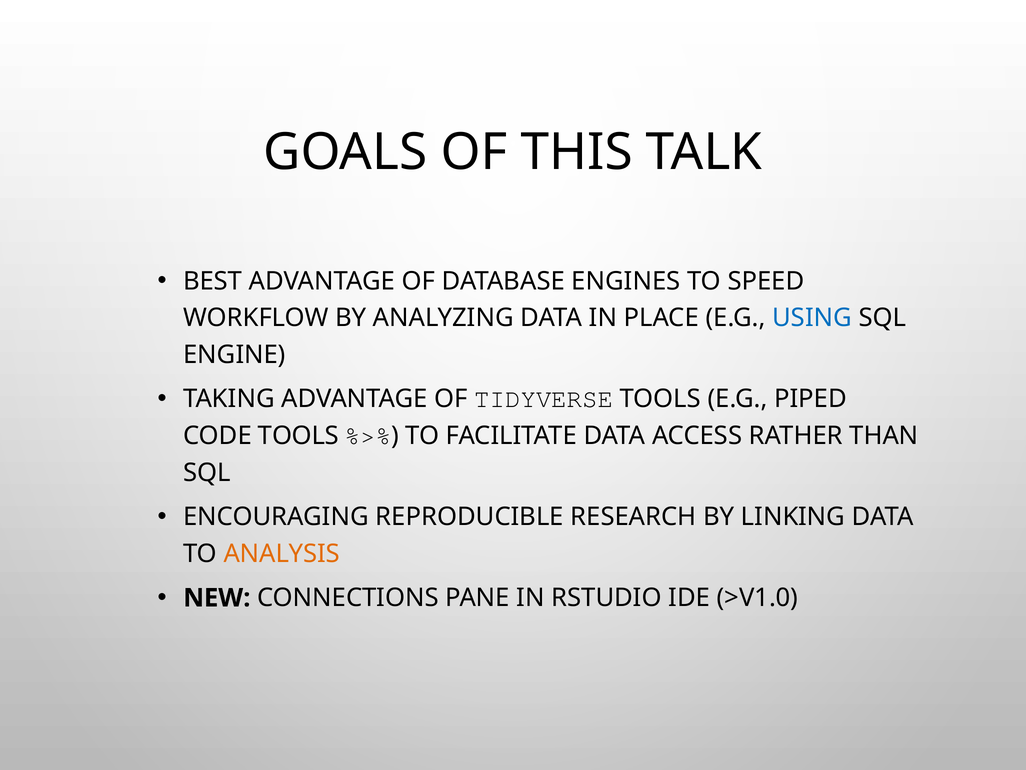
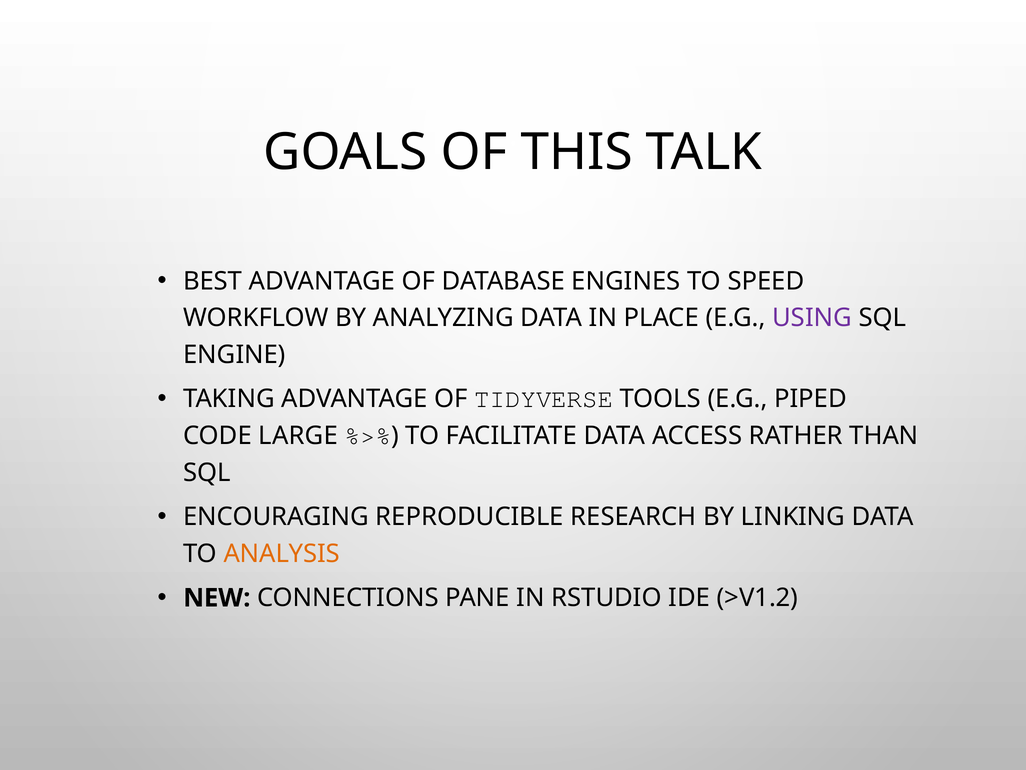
USING colour: blue -> purple
CODE TOOLS: TOOLS -> LARGE
>V1.0: >V1.0 -> >V1.2
